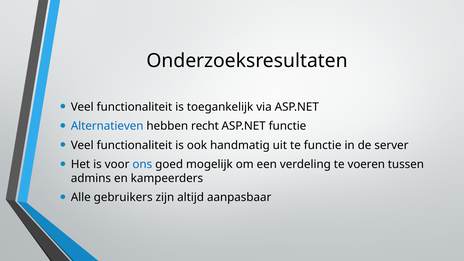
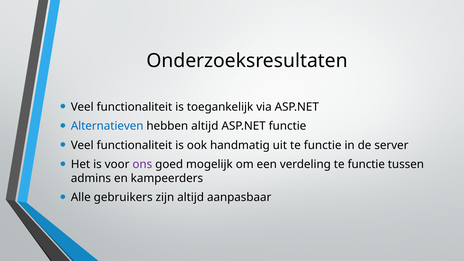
hebben recht: recht -> altijd
ons colour: blue -> purple
verdeling te voeren: voeren -> functie
